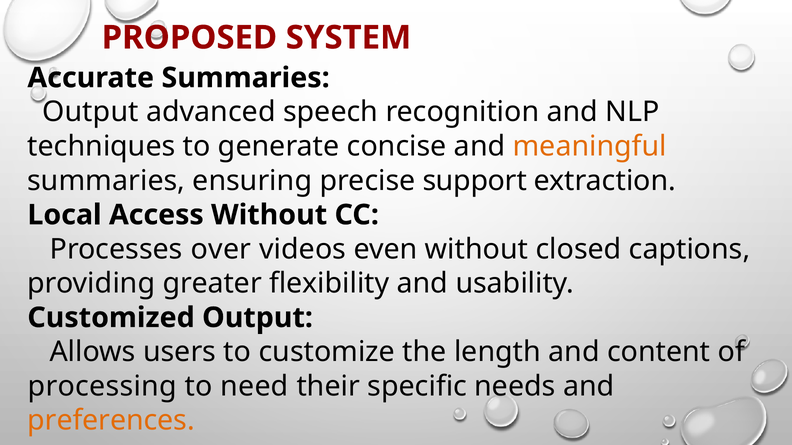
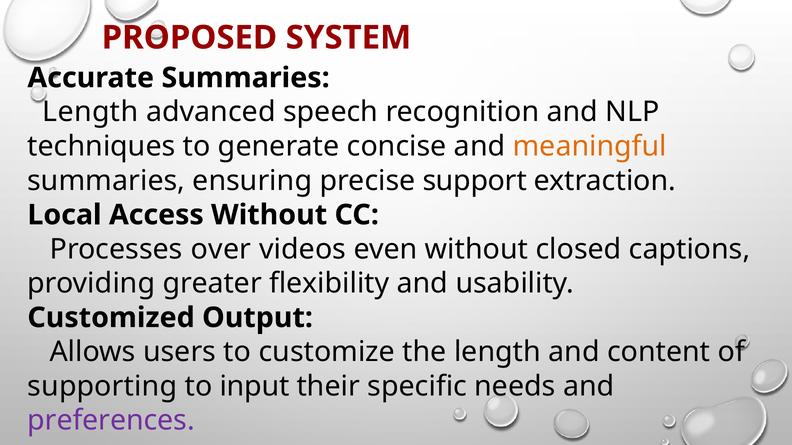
Output at (90, 112): Output -> Length
processing: processing -> supporting
need: need -> input
preferences colour: orange -> purple
